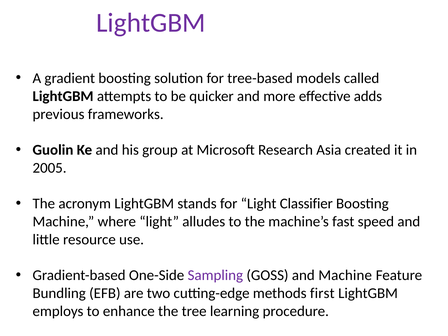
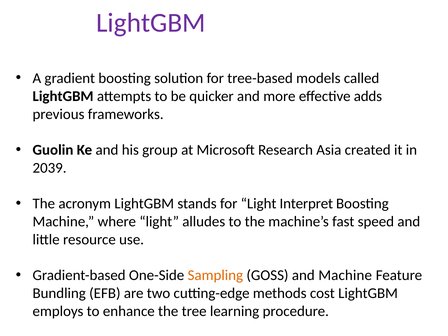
2005: 2005 -> 2039
Classifier: Classifier -> Interpret
Sampling colour: purple -> orange
first: first -> cost
